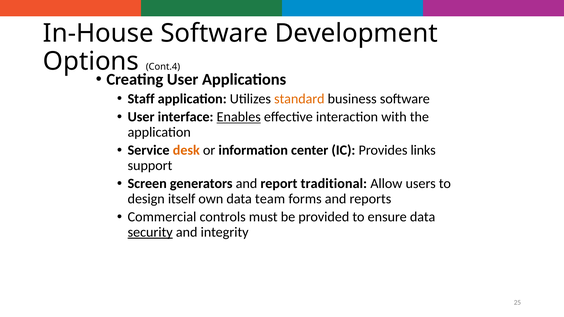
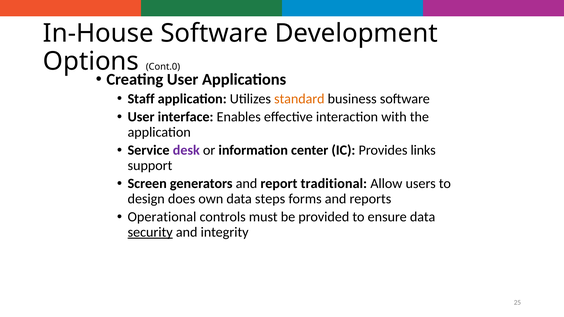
Cont.4: Cont.4 -> Cont.0
Enables underline: present -> none
desk colour: orange -> purple
itself: itself -> does
team: team -> steps
Commercial: Commercial -> Operational
